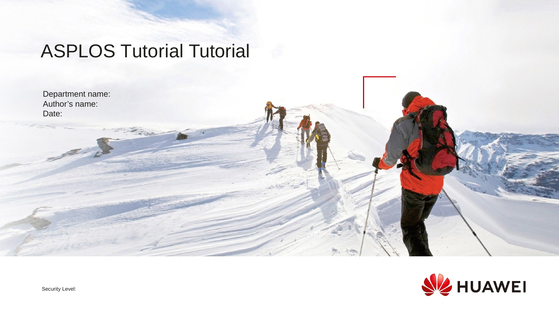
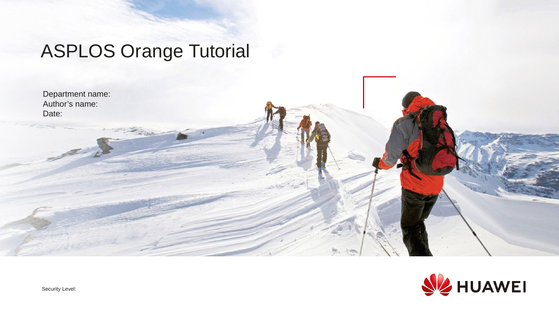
ASPLOS Tutorial: Tutorial -> Orange
